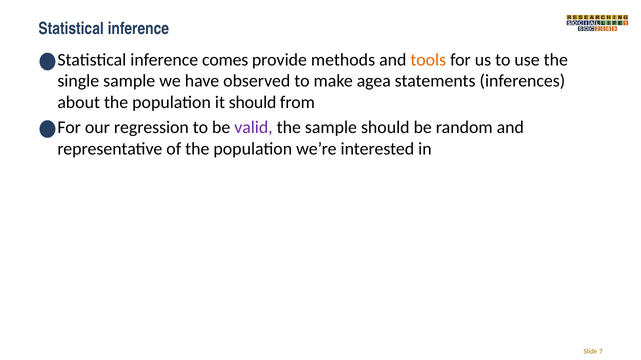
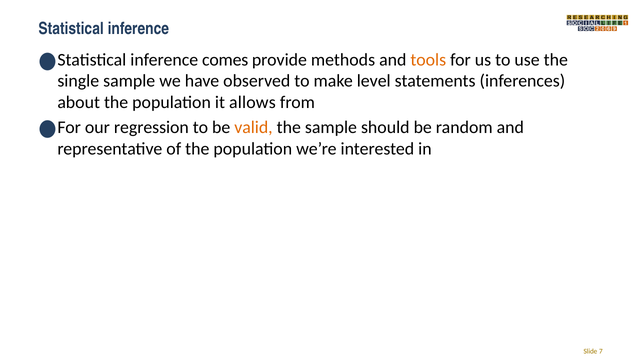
agea: agea -> level
it should: should -> allows
valid colour: purple -> orange
